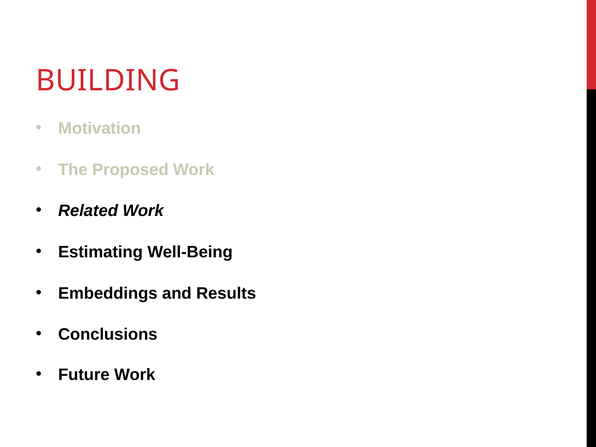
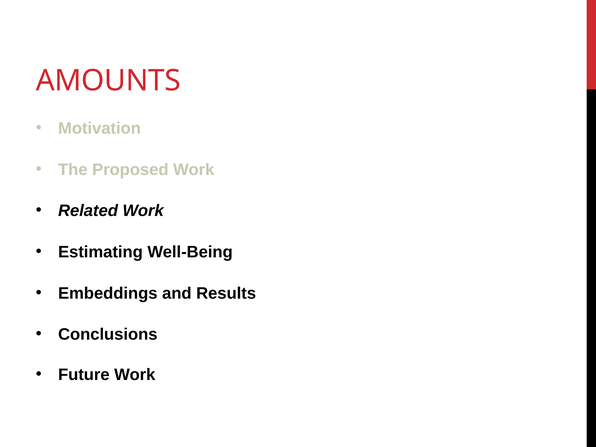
BUILDING: BUILDING -> AMOUNTS
